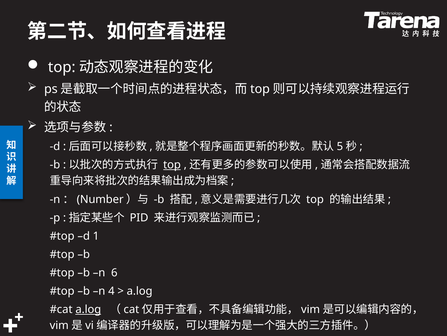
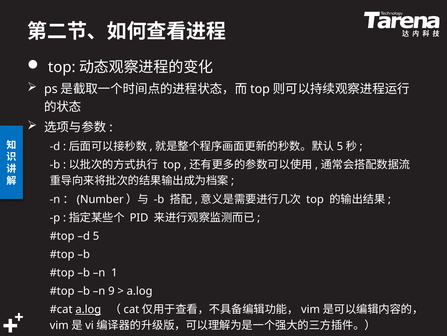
top at (172, 164) underline: present -> none
1: 1 -> 5
6: 6 -> 1
4: 4 -> 9
